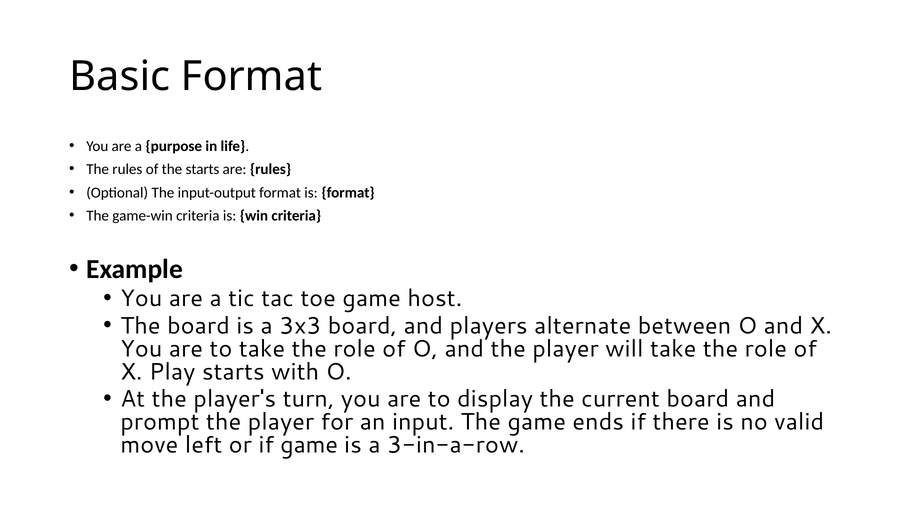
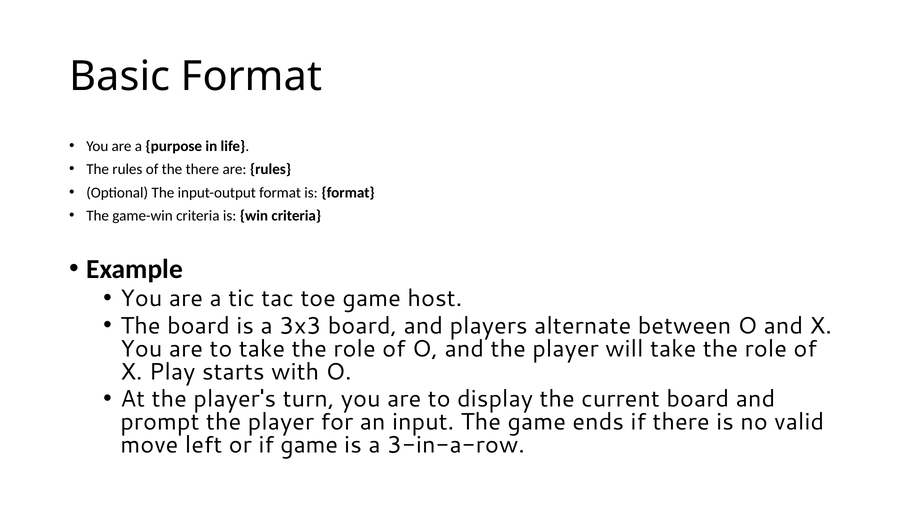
the starts: starts -> there
